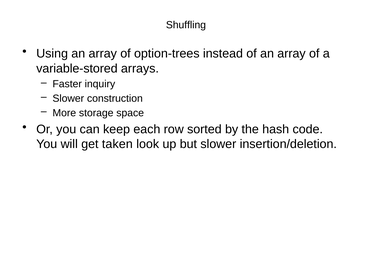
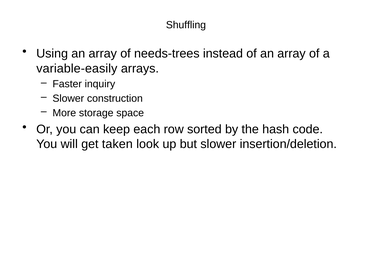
option-trees: option-trees -> needs-trees
variable-stored: variable-stored -> variable-easily
